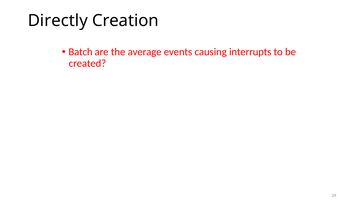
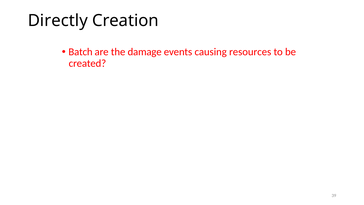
average: average -> damage
interrupts: interrupts -> resources
